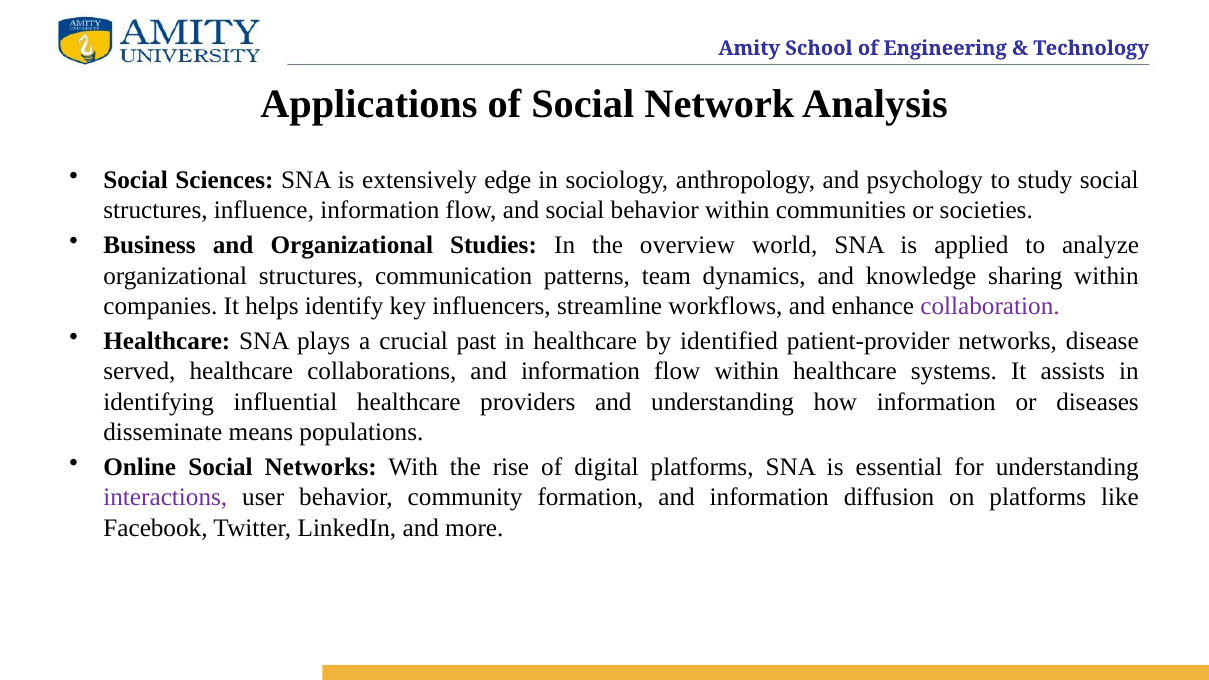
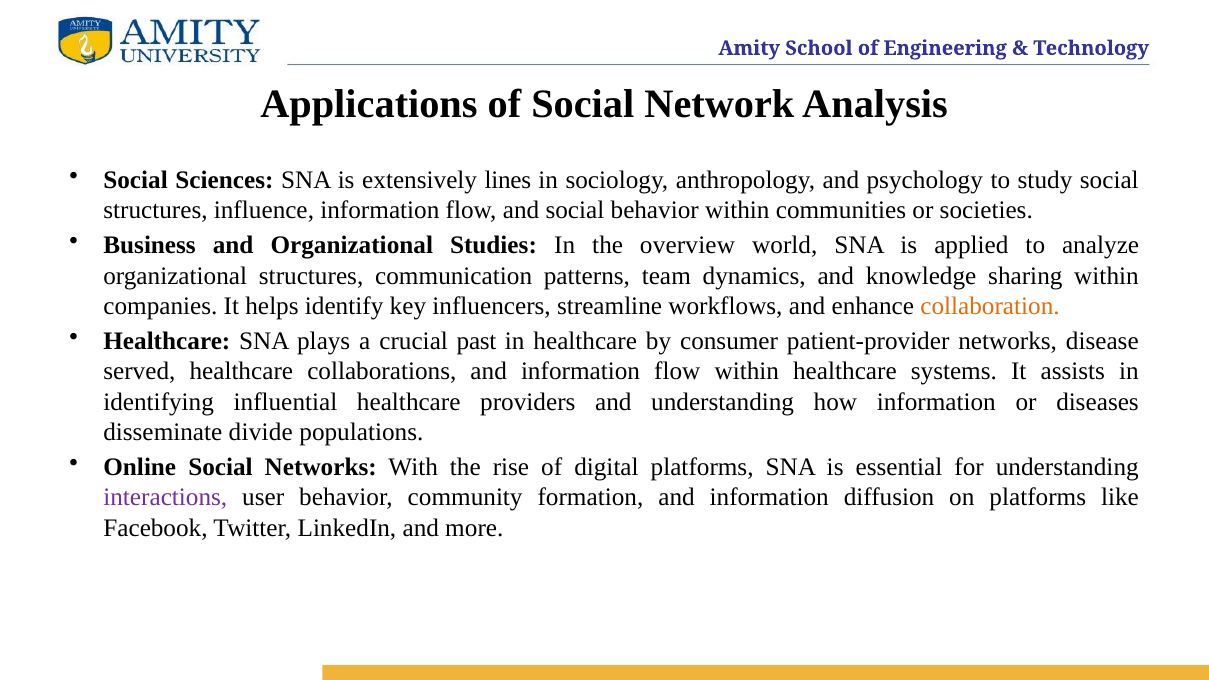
edge: edge -> lines
collaboration colour: purple -> orange
identified: identified -> consumer
means: means -> divide
